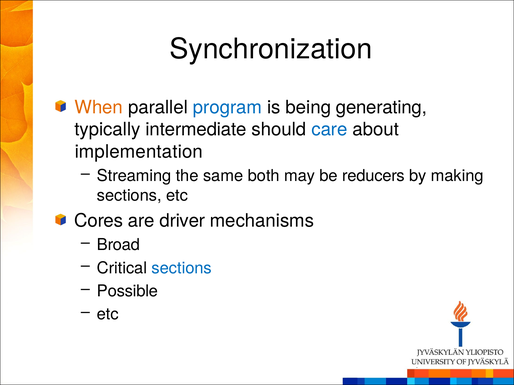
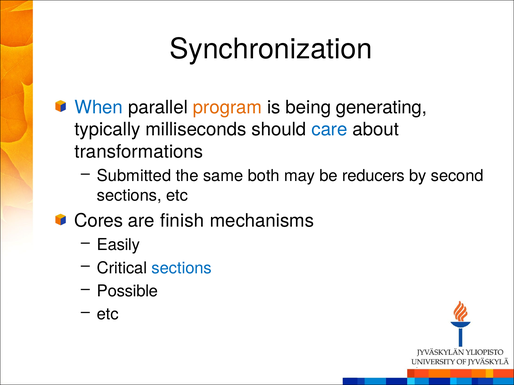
When colour: orange -> blue
program colour: blue -> orange
intermediate: intermediate -> milliseconds
implementation: implementation -> transformations
Streaming: Streaming -> Submitted
making: making -> second
driver: driver -> finish
Broad: Broad -> Easily
